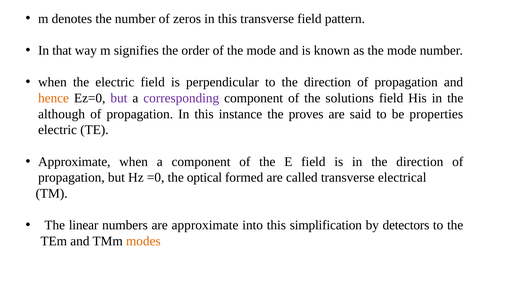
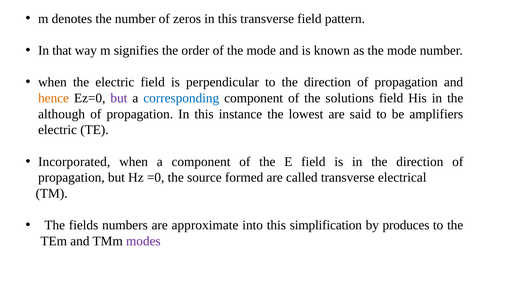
corresponding colour: purple -> blue
proves: proves -> lowest
properties: properties -> amplifiers
Approximate at (74, 162): Approximate -> Incorporated
optical: optical -> source
linear: linear -> fields
detectors: detectors -> produces
modes colour: orange -> purple
